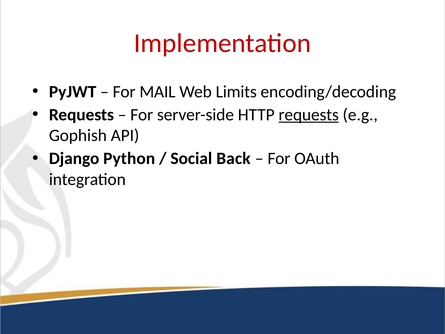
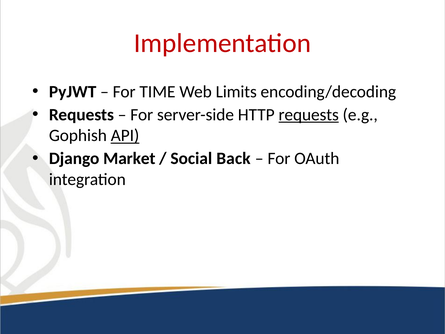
MAIL: MAIL -> TIME
API underline: none -> present
Python: Python -> Market
